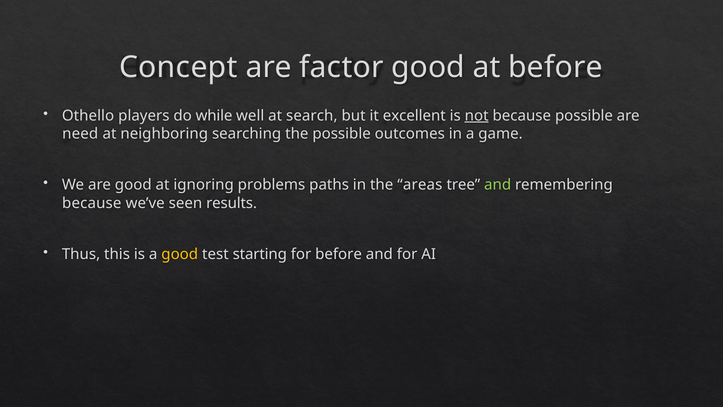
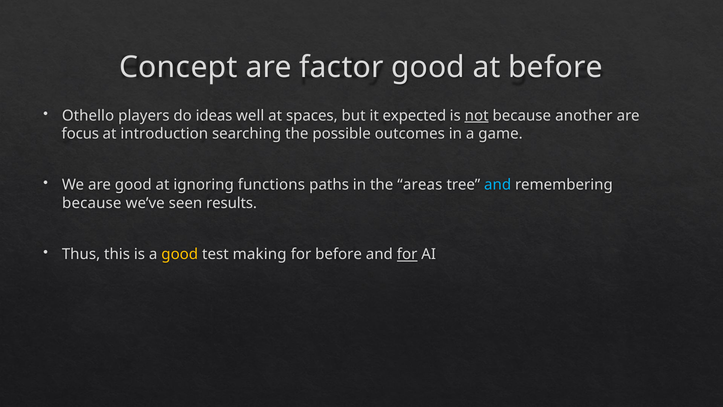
while: while -> ideas
search: search -> spaces
excellent: excellent -> expected
because possible: possible -> another
need: need -> focus
neighboring: neighboring -> introduction
problems: problems -> functions
and at (498, 185) colour: light green -> light blue
starting: starting -> making
for at (407, 254) underline: none -> present
